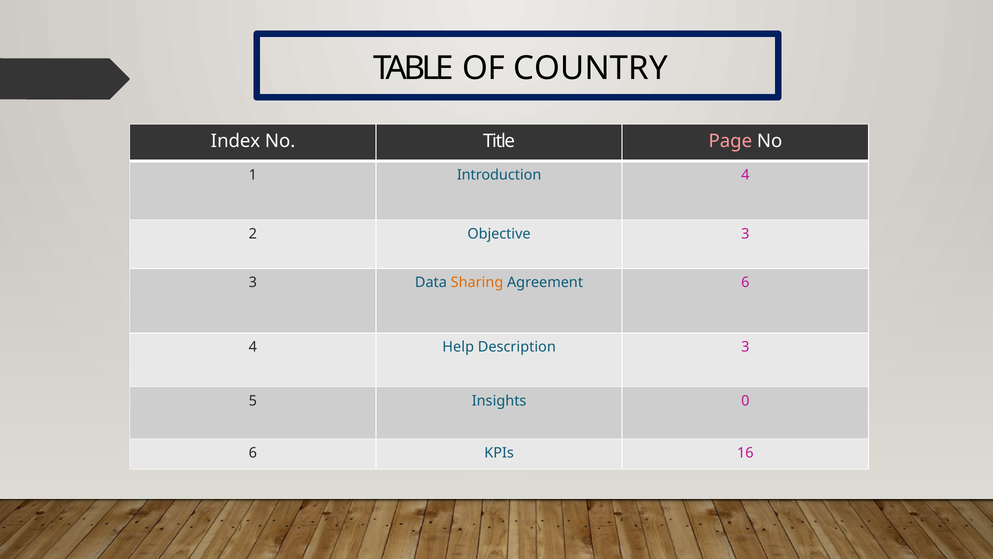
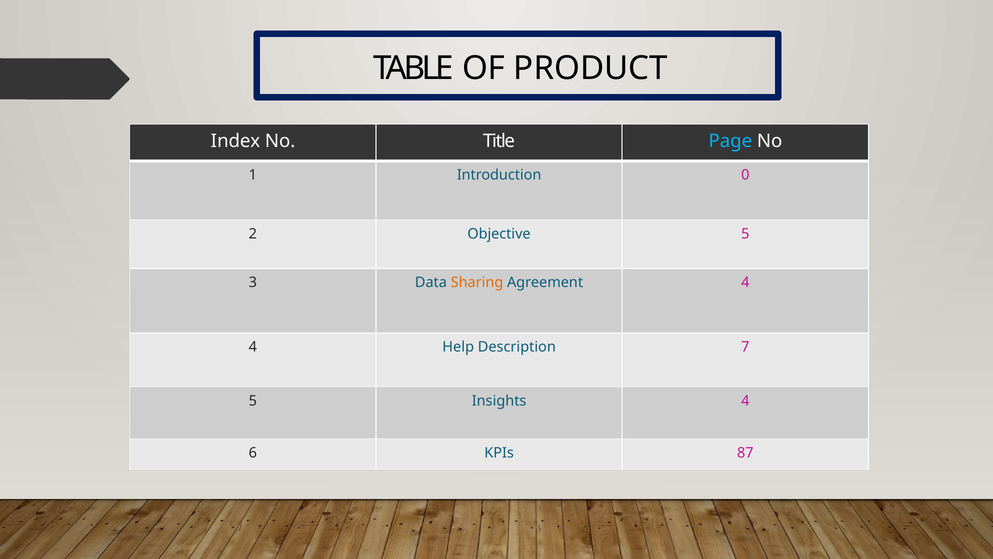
COUNTRY: COUNTRY -> PRODUCT
Page colour: pink -> light blue
Introduction 4: 4 -> 0
Objective 3: 3 -> 5
Agreement 6: 6 -> 4
Description 3: 3 -> 7
Insights 0: 0 -> 4
16: 16 -> 87
